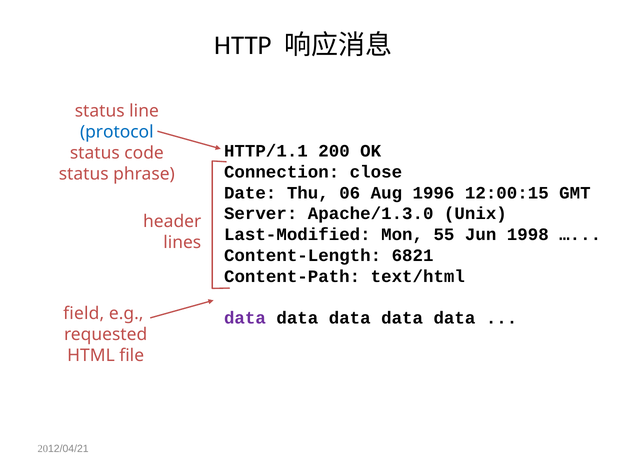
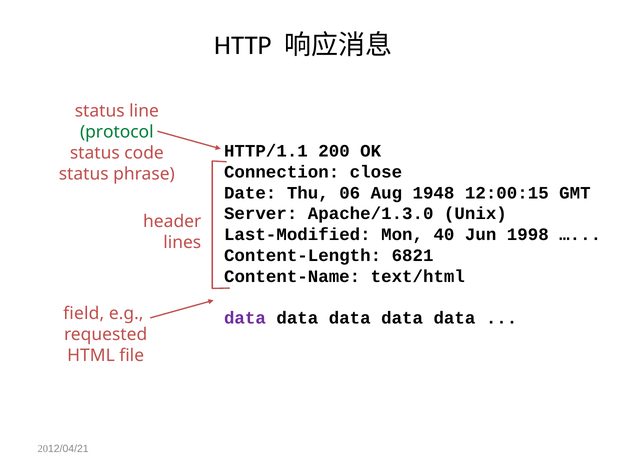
protocol colour: blue -> green
1996: 1996 -> 1948
55: 55 -> 40
Content-Path: Content-Path -> Content-Name
